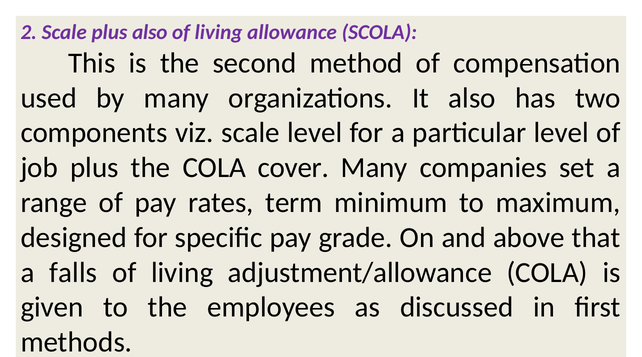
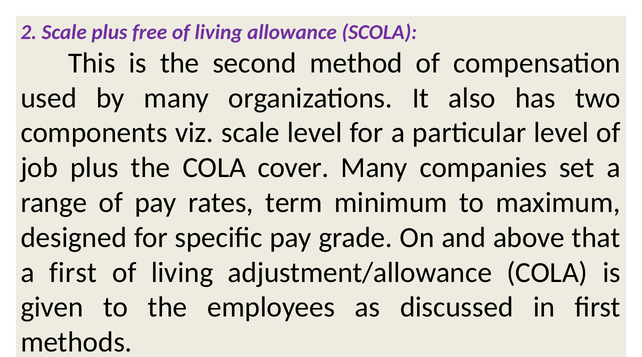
plus also: also -> free
a falls: falls -> first
